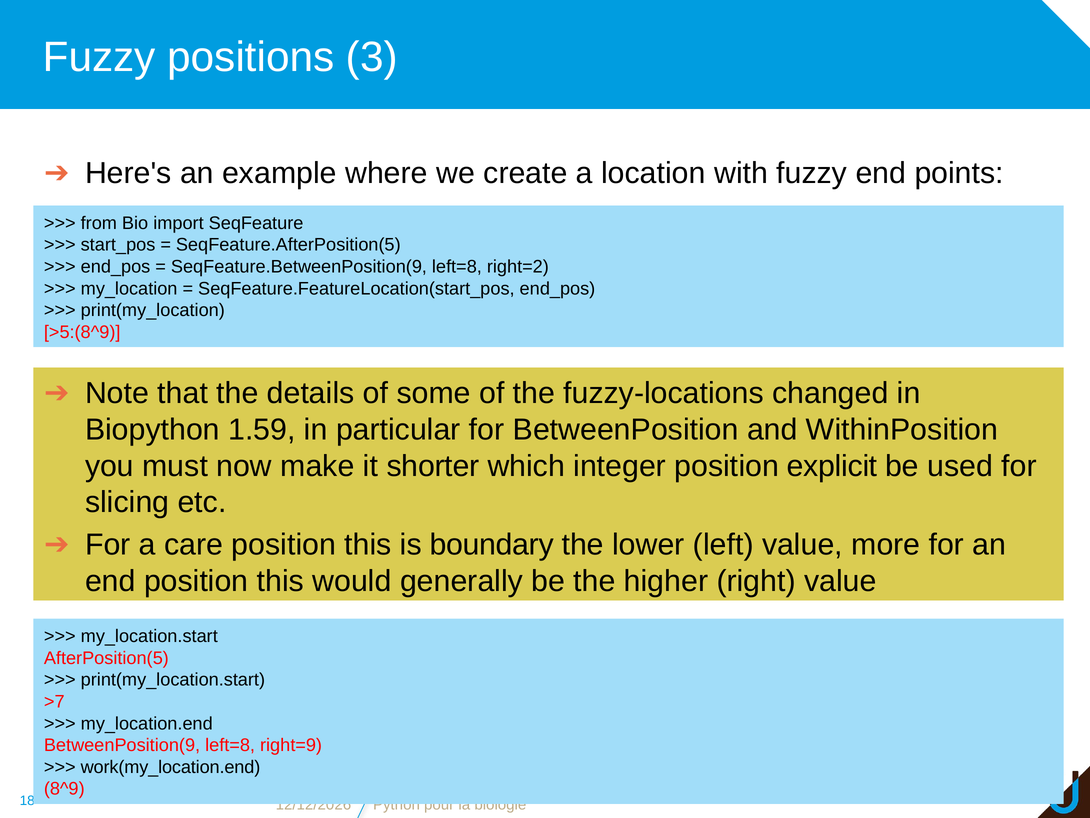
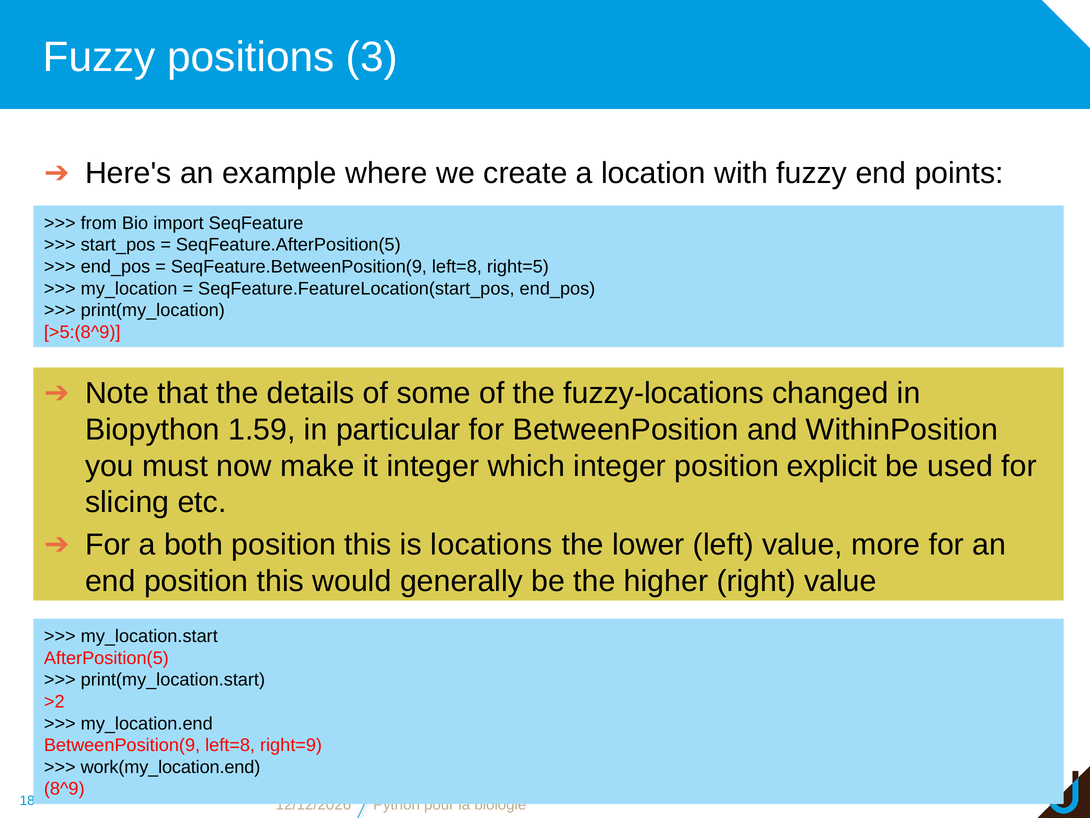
right=2: right=2 -> right=5
it shorter: shorter -> integer
care: care -> both
boundary: boundary -> locations
>7: >7 -> >2
